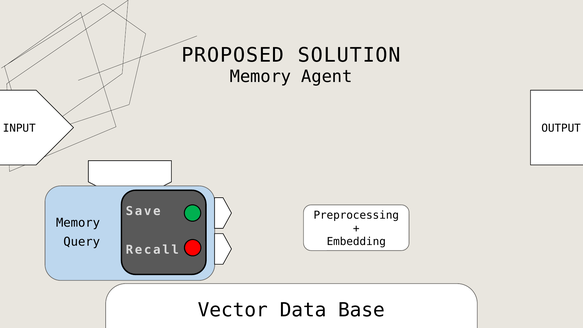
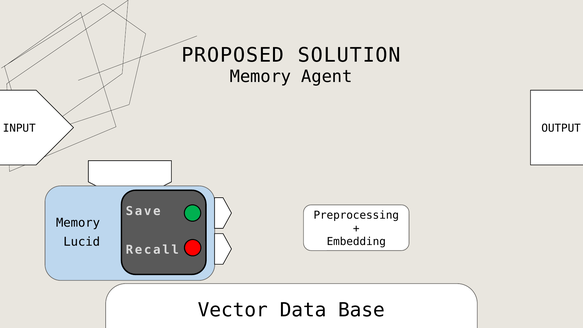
Query: Query -> Lucid
